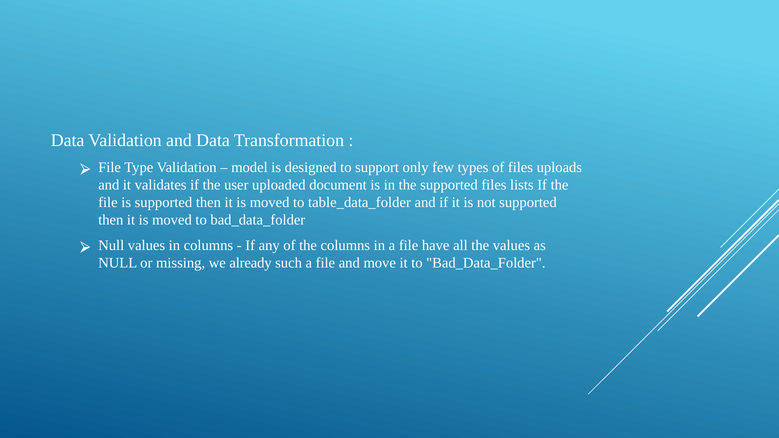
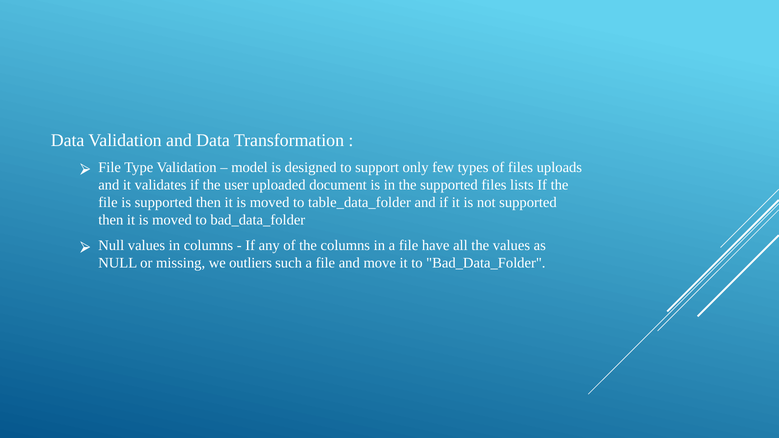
already: already -> outliers
